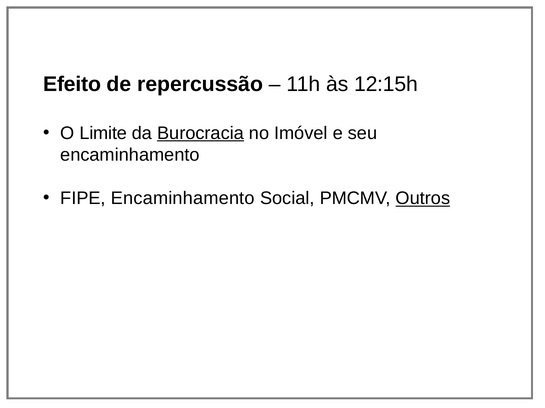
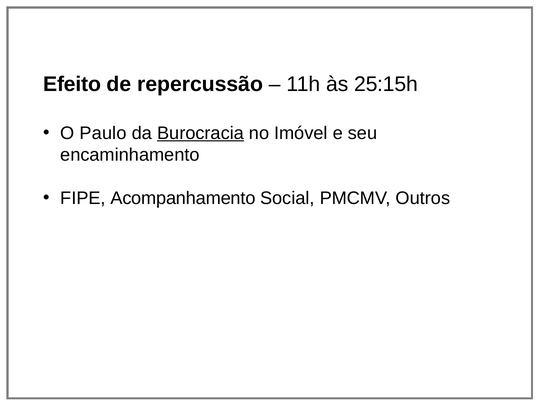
12:15h: 12:15h -> 25:15h
Limite: Limite -> Paulo
FIPE Encaminhamento: Encaminhamento -> Acompanhamento
Outros underline: present -> none
